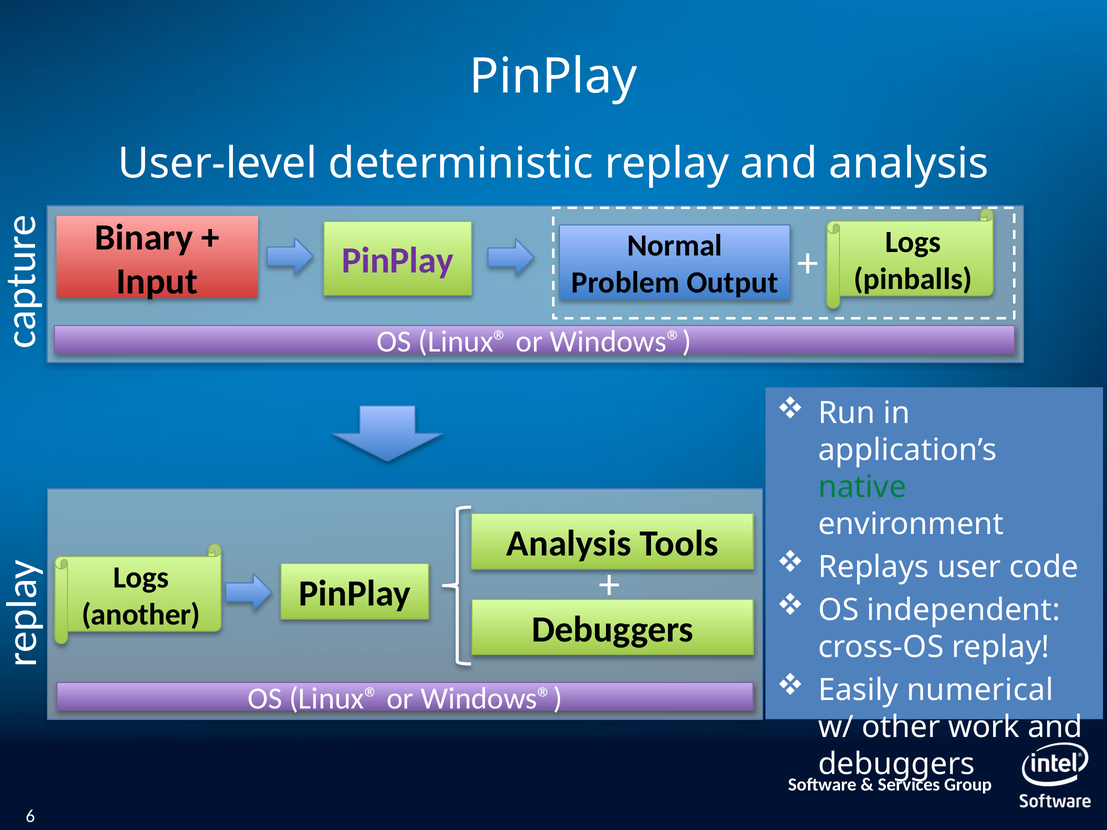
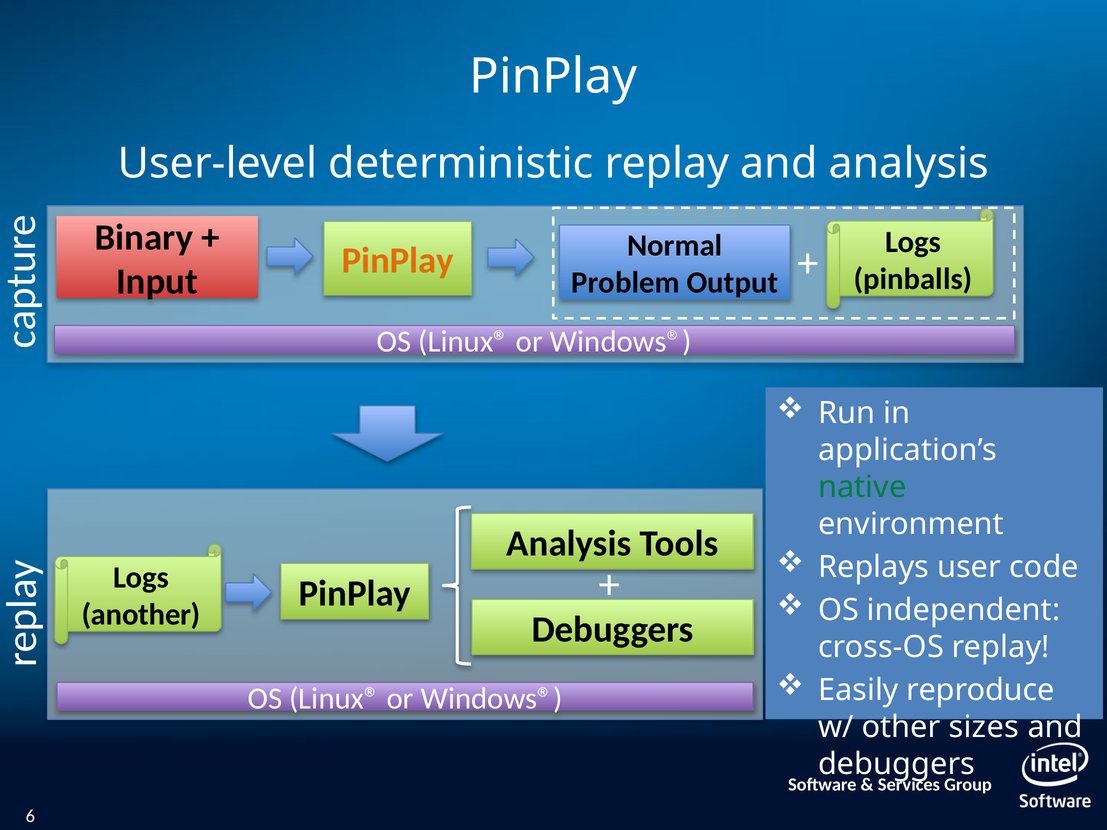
PinPlay at (398, 261) colour: purple -> orange
numerical: numerical -> reproduce
work: work -> sizes
